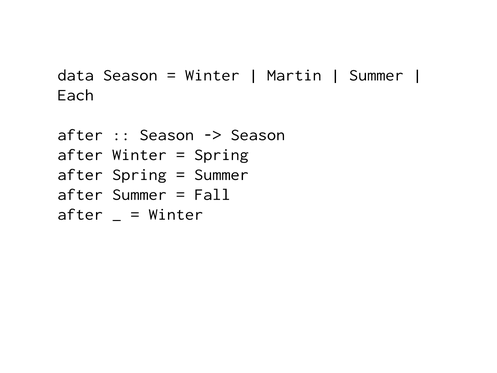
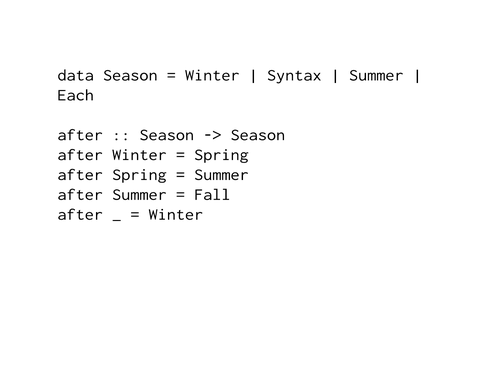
Martin: Martin -> Syntax
